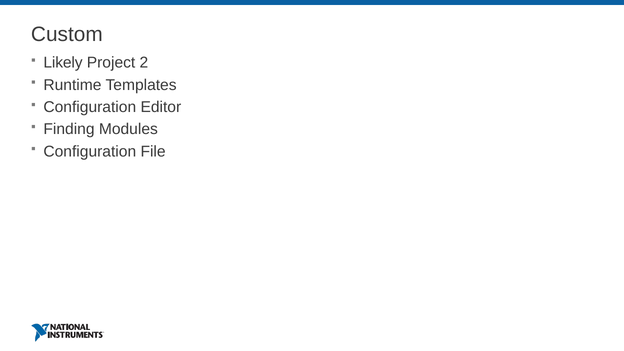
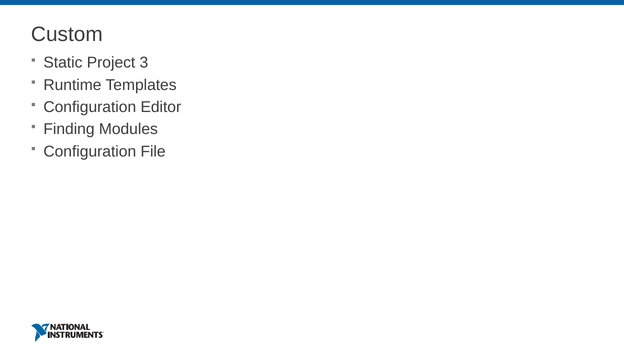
Likely: Likely -> Static
2: 2 -> 3
